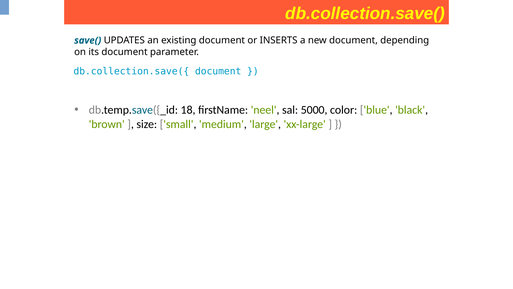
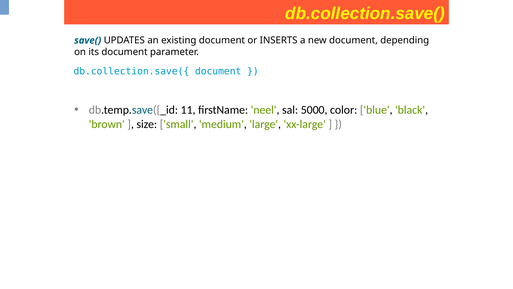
18: 18 -> 11
